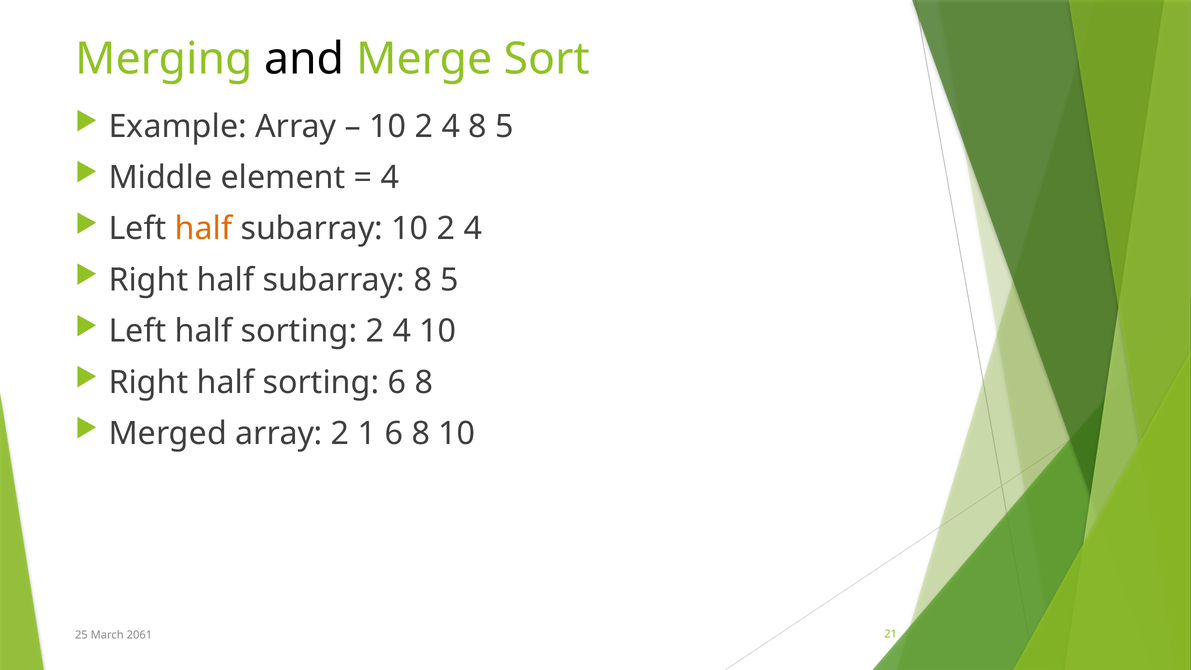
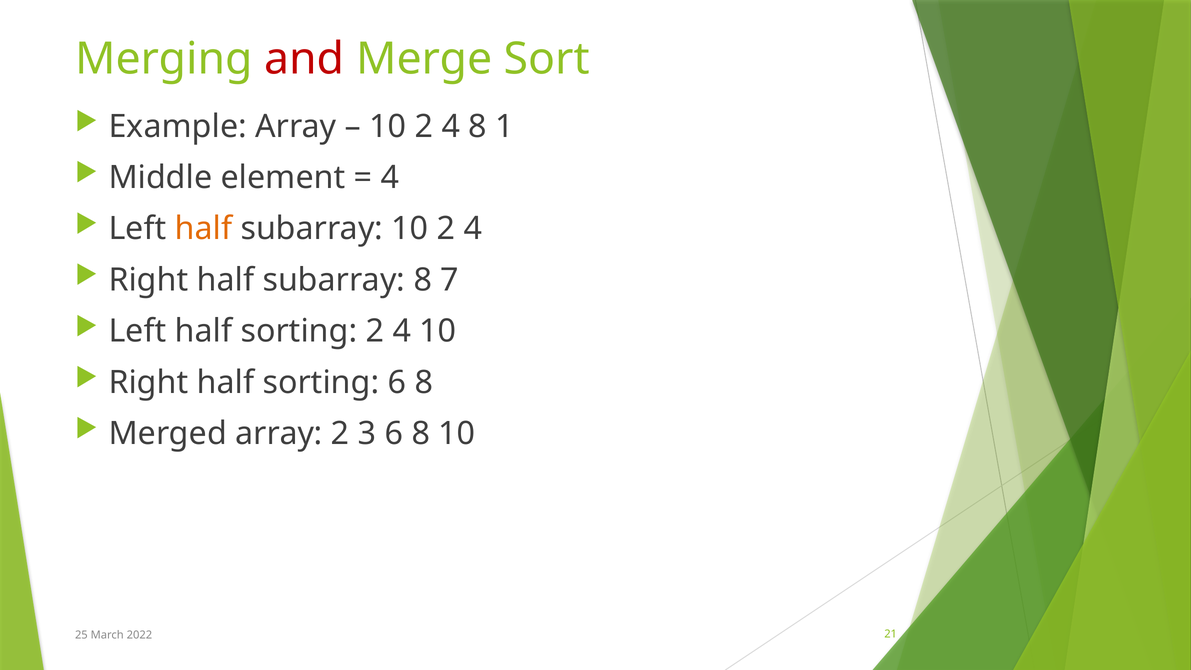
and colour: black -> red
4 8 5: 5 -> 1
subarray 8 5: 5 -> 7
1: 1 -> 3
2061: 2061 -> 2022
